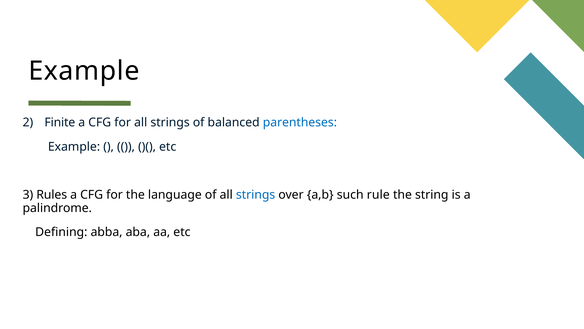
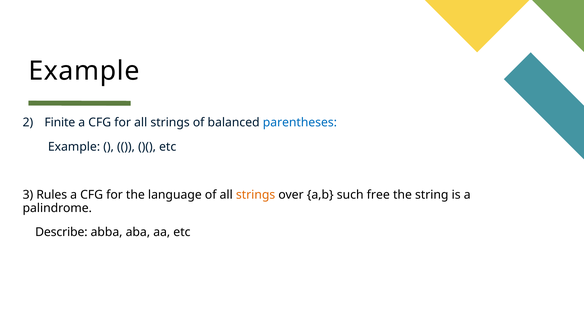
strings at (256, 195) colour: blue -> orange
rule: rule -> free
Defining: Defining -> Describe
